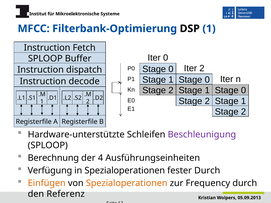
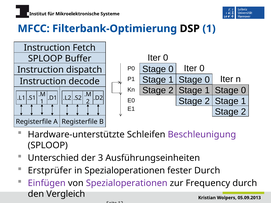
2 at (202, 68): 2 -> 0
Berechnung: Berechnung -> Unterschied
4: 4 -> 3
Verfügung: Verfügung -> Erstprüfer
Einfügen colour: orange -> purple
Spezialoperationen at (127, 183) colour: orange -> purple
Referenz: Referenz -> Vergleich
